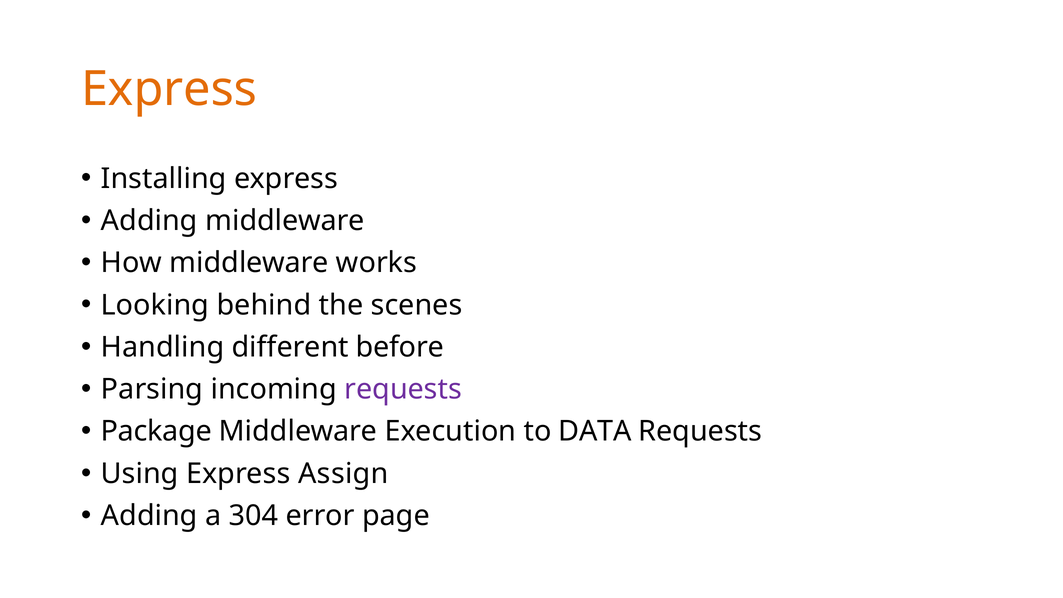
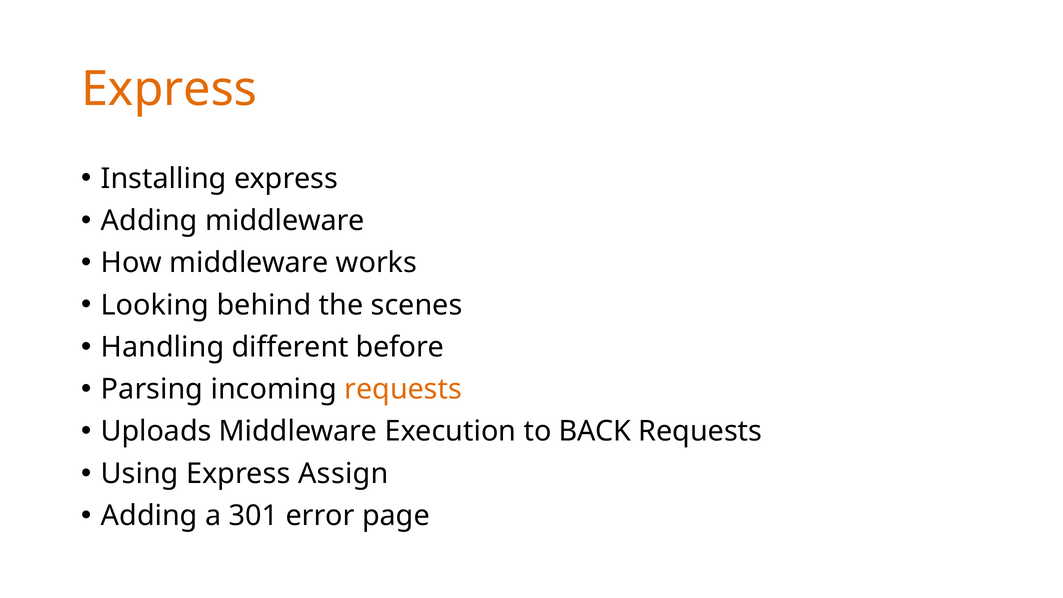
requests at (403, 389) colour: purple -> orange
Package: Package -> Uploads
DATA: DATA -> BACK
304: 304 -> 301
